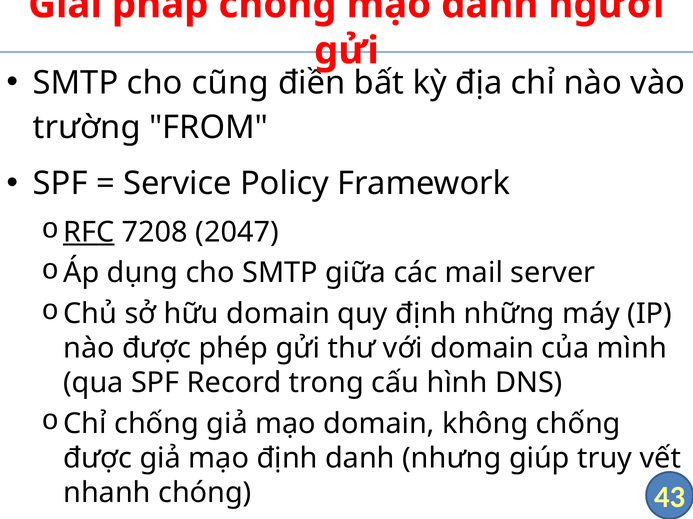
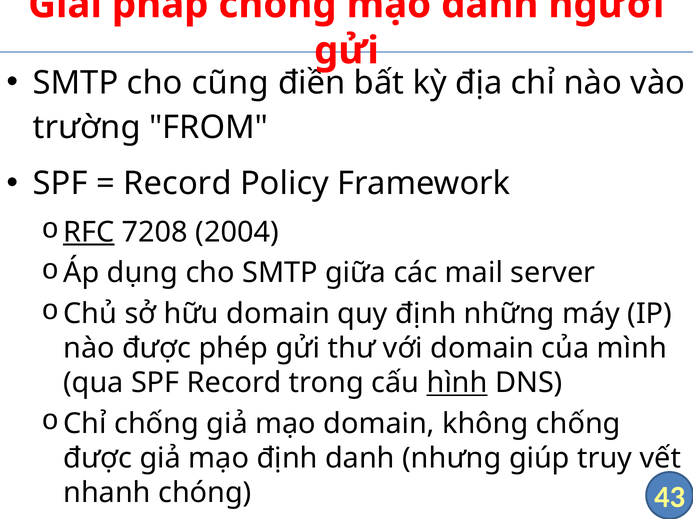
Service at (178, 184): Service -> Record
2047: 2047 -> 2004
hình underline: none -> present
